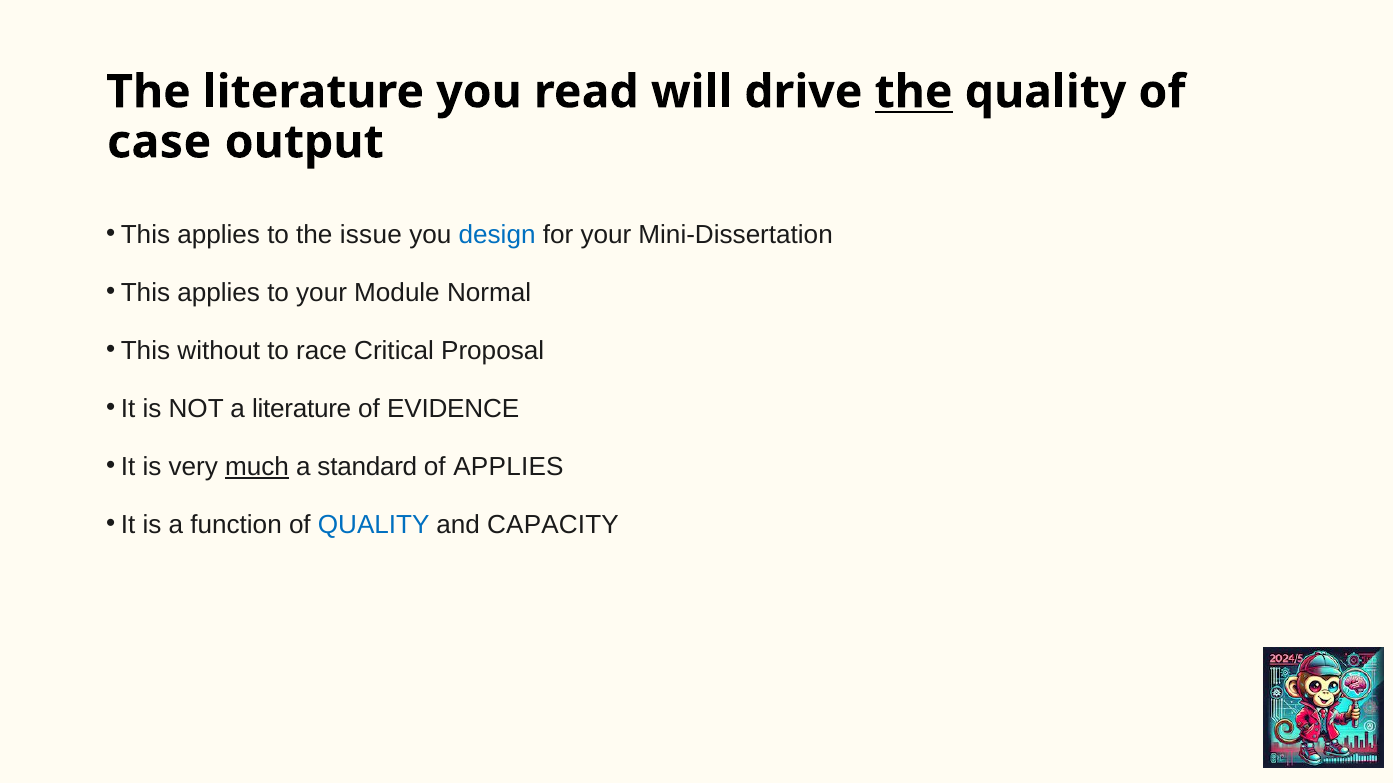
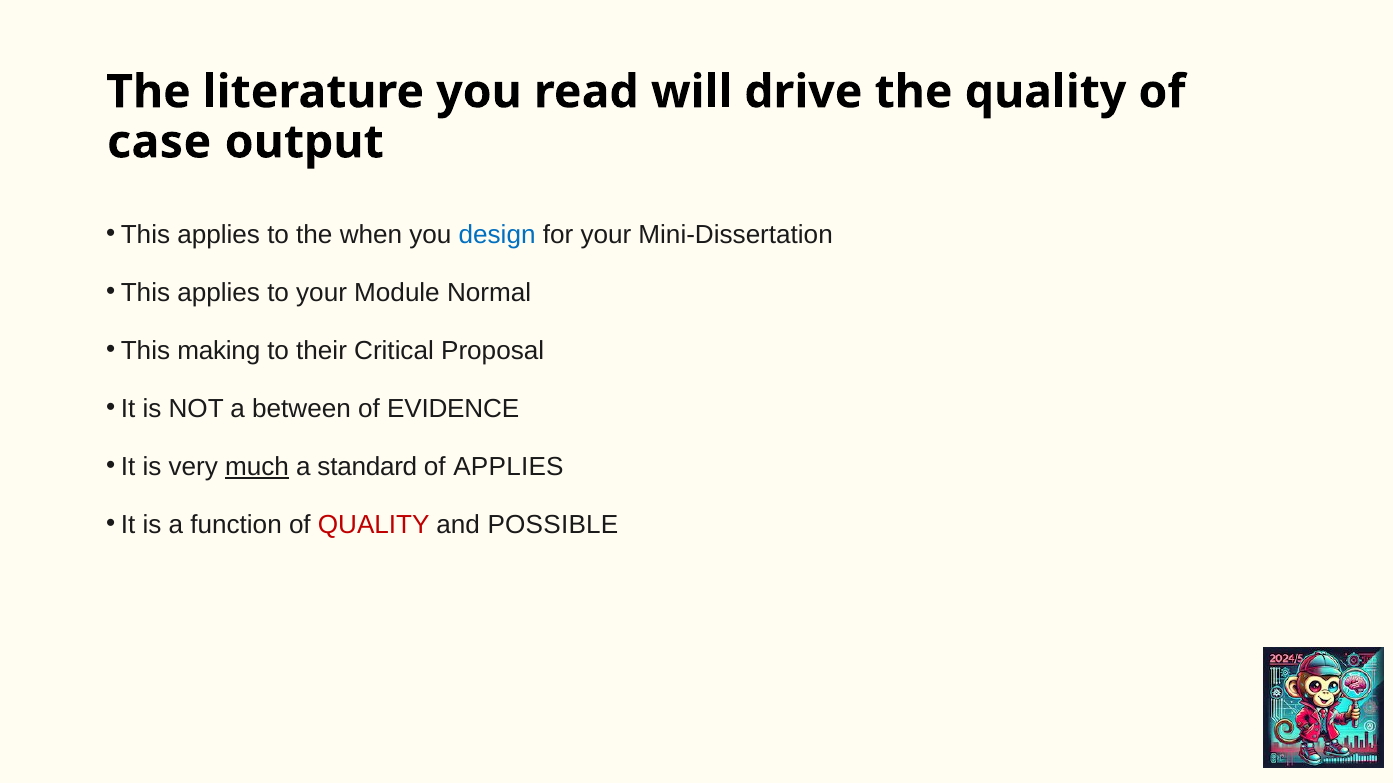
the at (914, 92) underline: present -> none
issue: issue -> when
without: without -> making
race: race -> their
a literature: literature -> between
QUALITY at (374, 525) colour: blue -> red
CAPACITY: CAPACITY -> POSSIBLE
